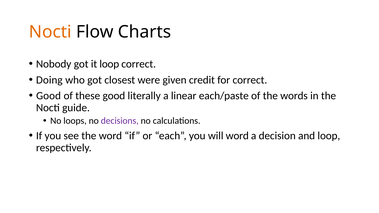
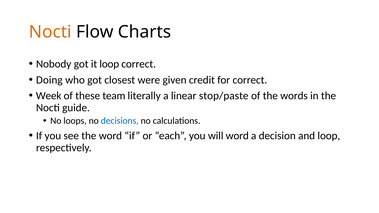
Good at (49, 96): Good -> Week
these good: good -> team
each/paste: each/paste -> stop/paste
decisions colour: purple -> blue
